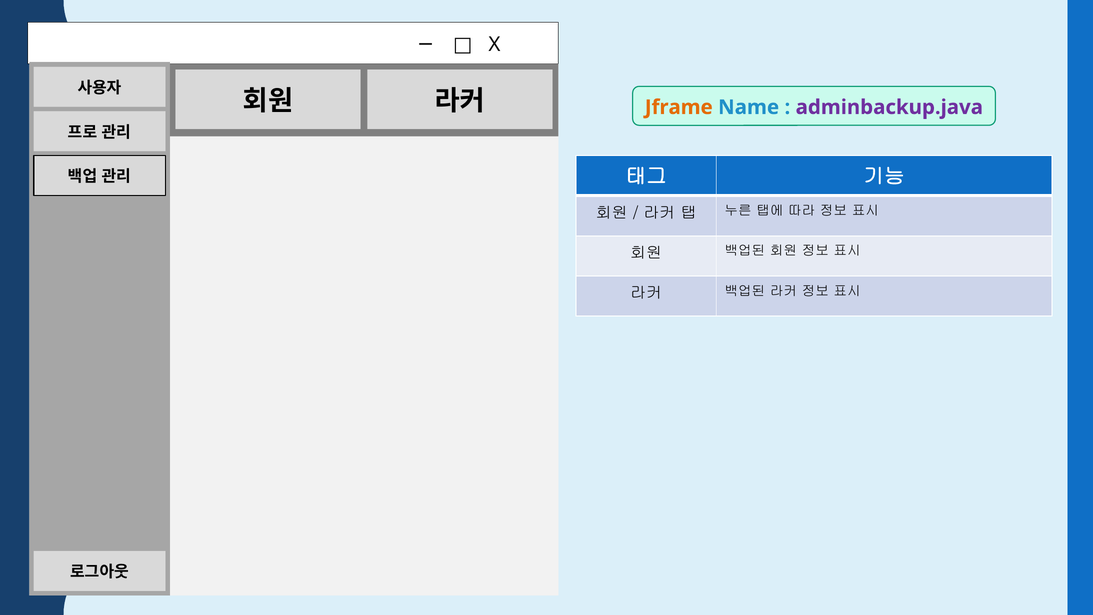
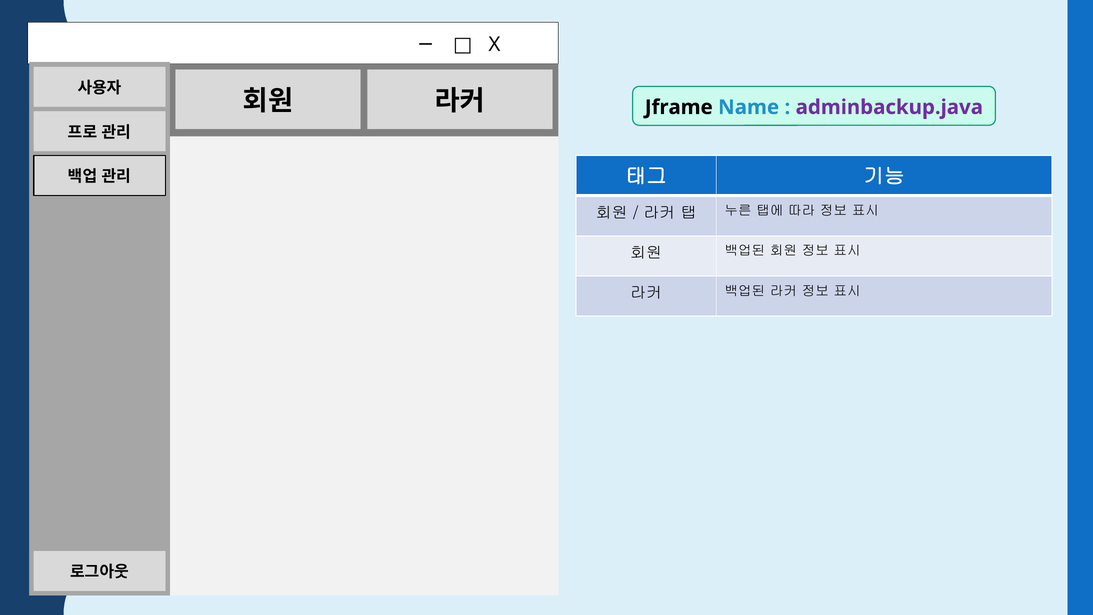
Jframe colour: orange -> black
